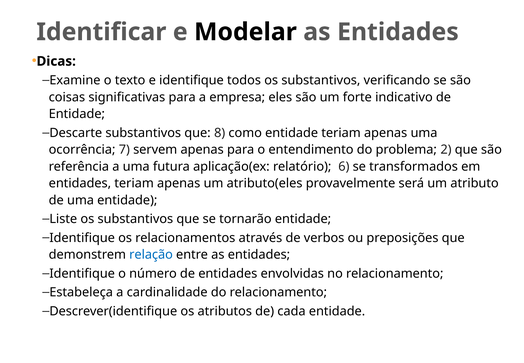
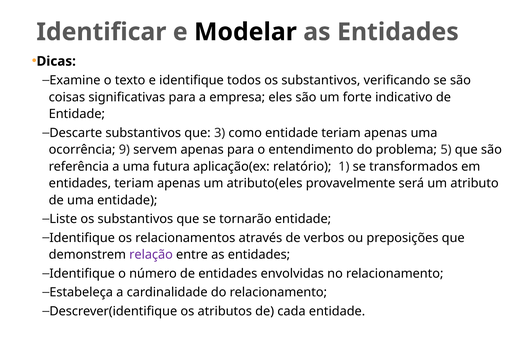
8: 8 -> 3
7: 7 -> 9
2: 2 -> 5
6: 6 -> 1
relação colour: blue -> purple
